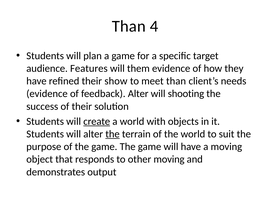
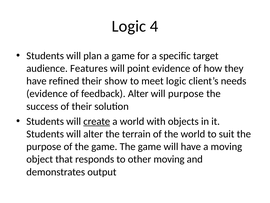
Than at (129, 26): Than -> Logic
them: them -> point
meet than: than -> logic
will shooting: shooting -> purpose
the at (113, 134) underline: present -> none
